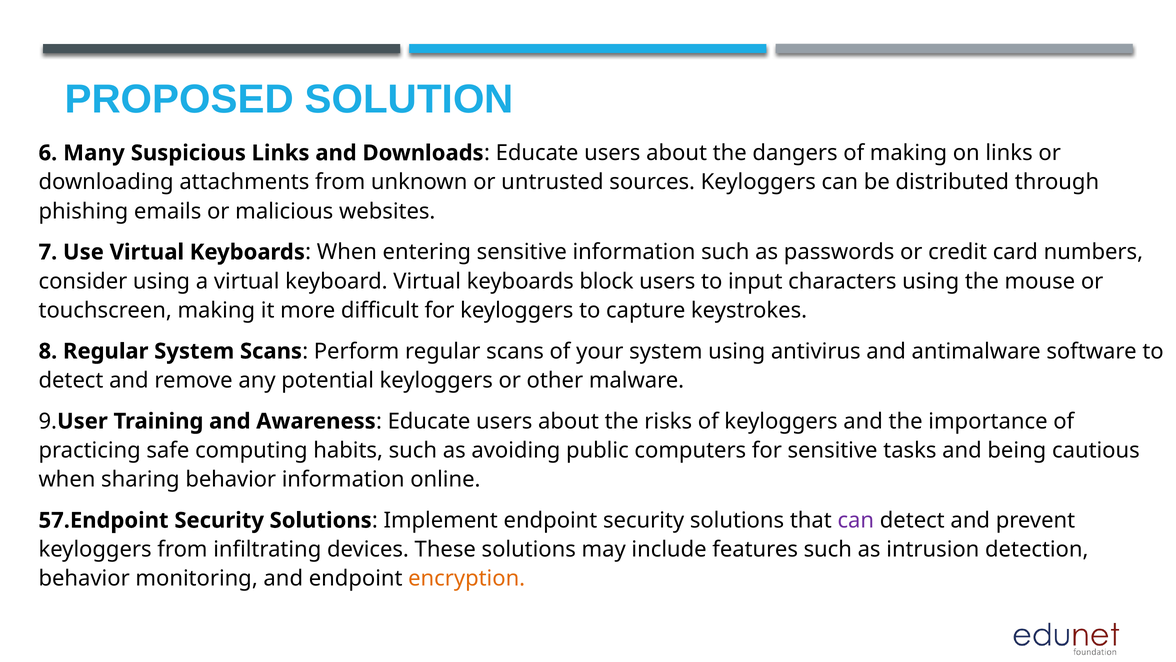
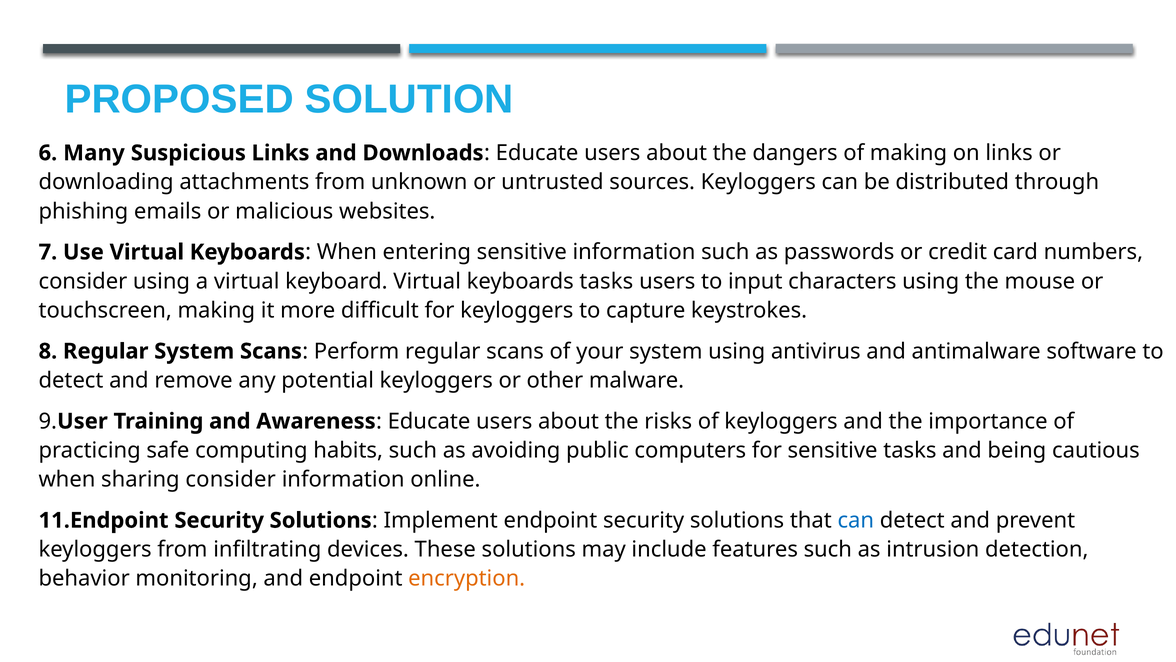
keyboards block: block -> tasks
sharing behavior: behavior -> consider
57.Endpoint: 57.Endpoint -> 11.Endpoint
can at (856, 520) colour: purple -> blue
